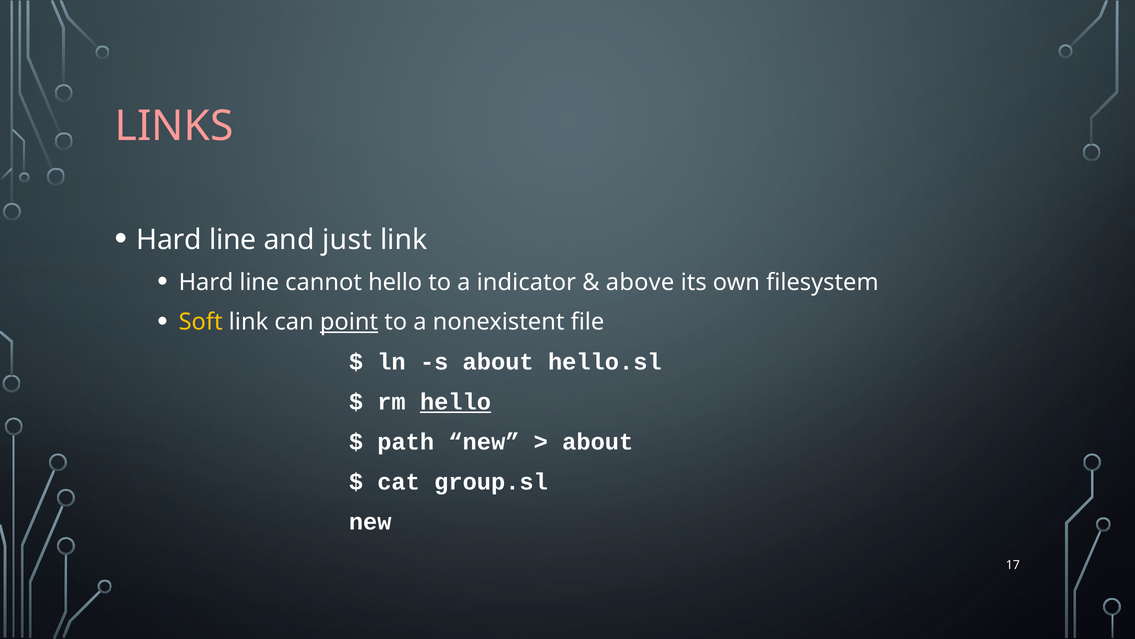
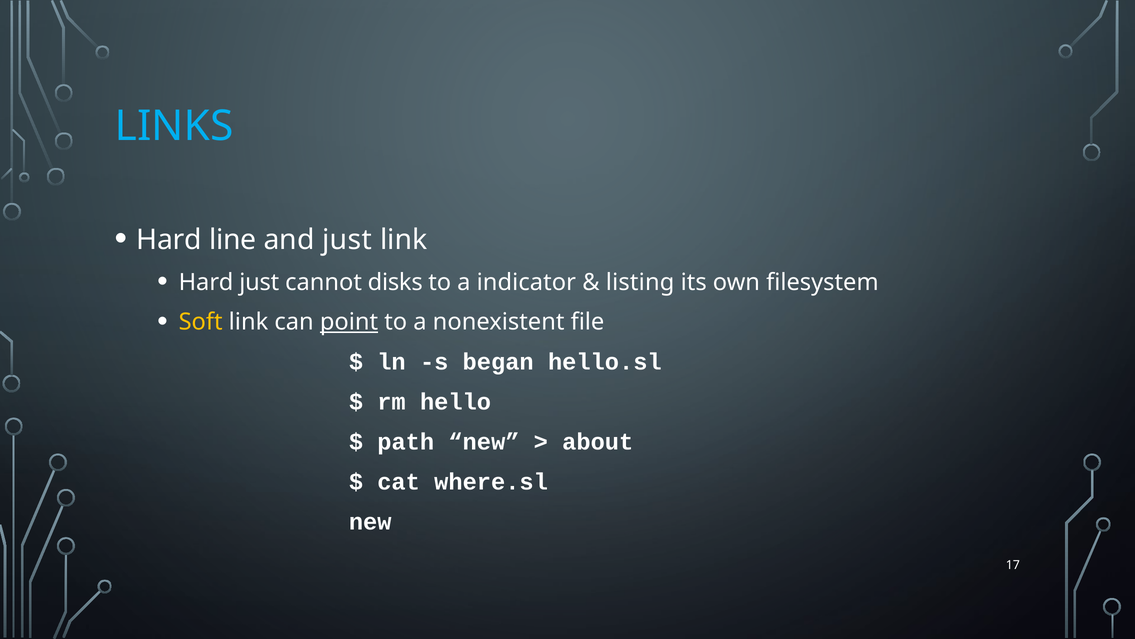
LINKS colour: pink -> light blue
line at (259, 282): line -> just
cannot hello: hello -> disks
above: above -> listing
s about: about -> began
hello at (455, 402) underline: present -> none
group.sl: group.sl -> where.sl
